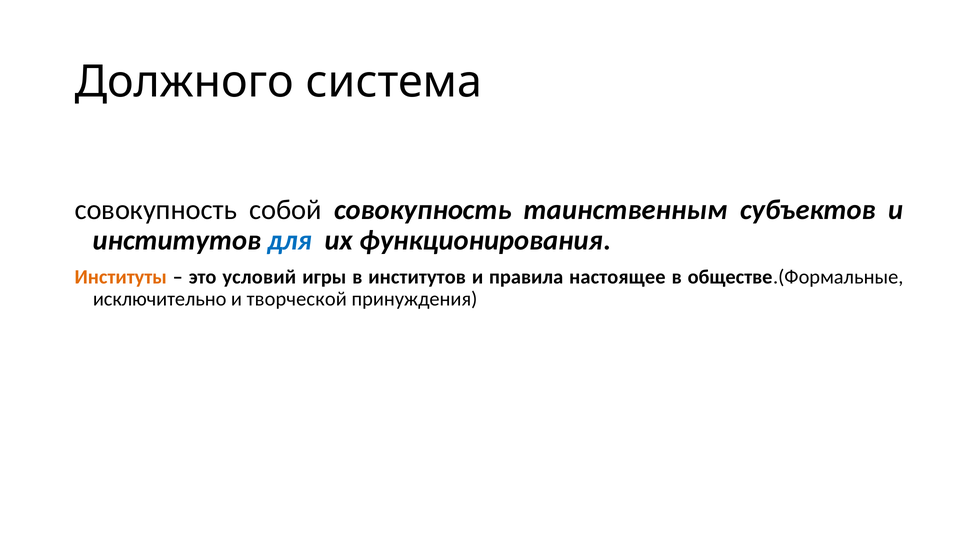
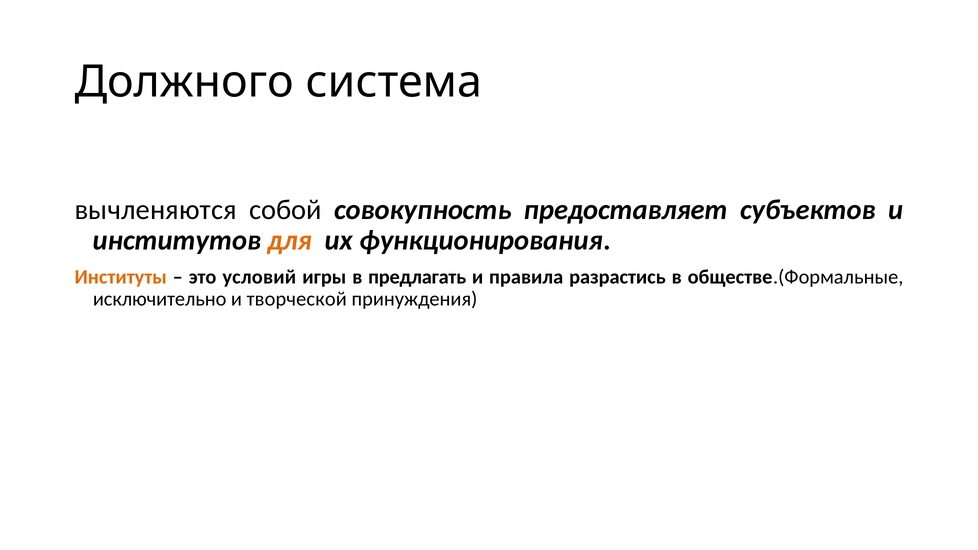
совокупность at (156, 210): совокупность -> вычленяются
таинственным: таинственным -> предоставляет
для colour: blue -> orange
в институтов: институтов -> предлагать
настоящее: настоящее -> разрастись
